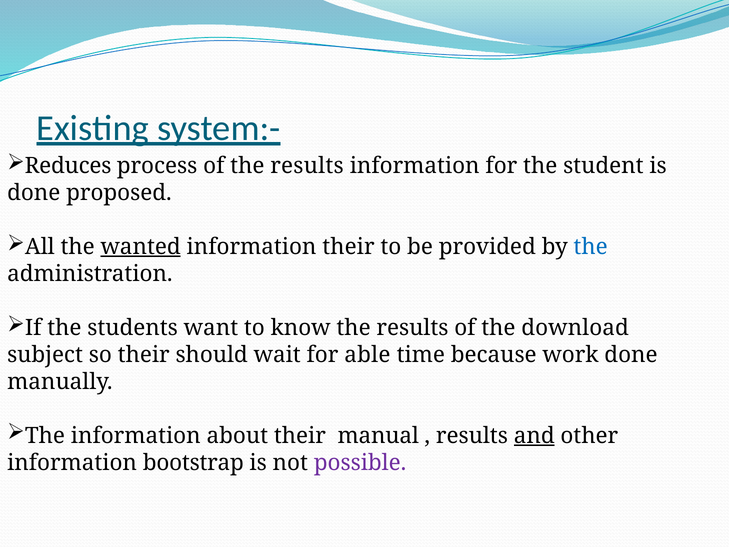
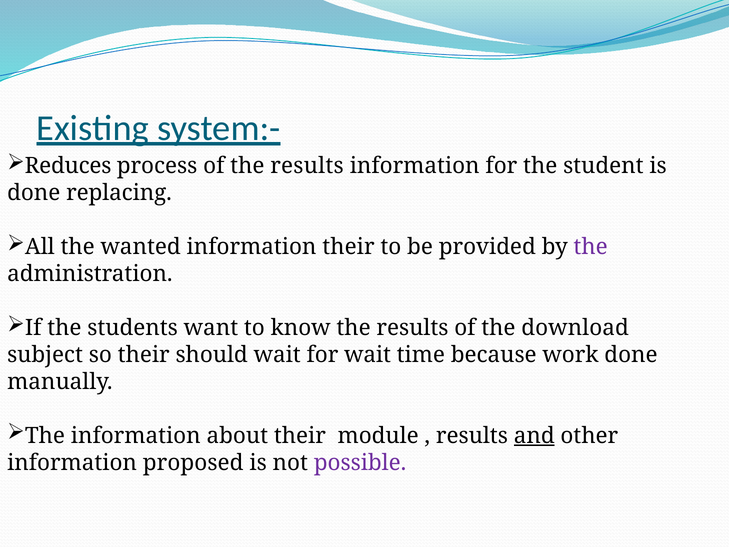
proposed: proposed -> replacing
wanted underline: present -> none
the at (591, 247) colour: blue -> purple
for able: able -> wait
manual: manual -> module
bootstrap: bootstrap -> proposed
